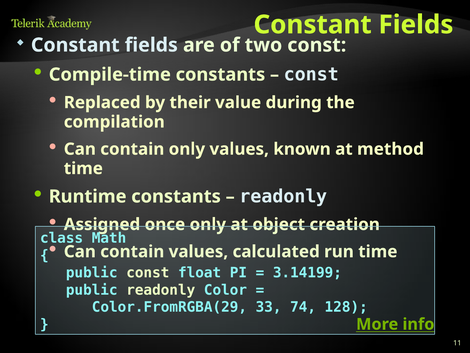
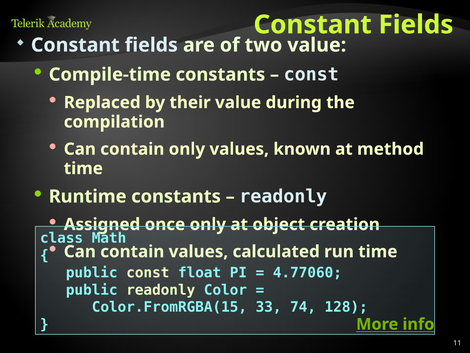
two const: const -> value
3.14199: 3.14199 -> 4.77060
Color.FromRGBA(29: Color.FromRGBA(29 -> Color.FromRGBA(15
